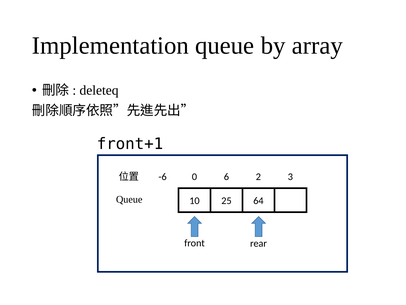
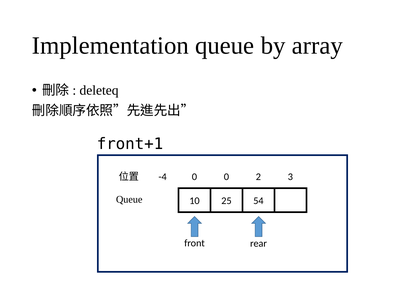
-6: -6 -> -4
0 6: 6 -> 0
64: 64 -> 54
